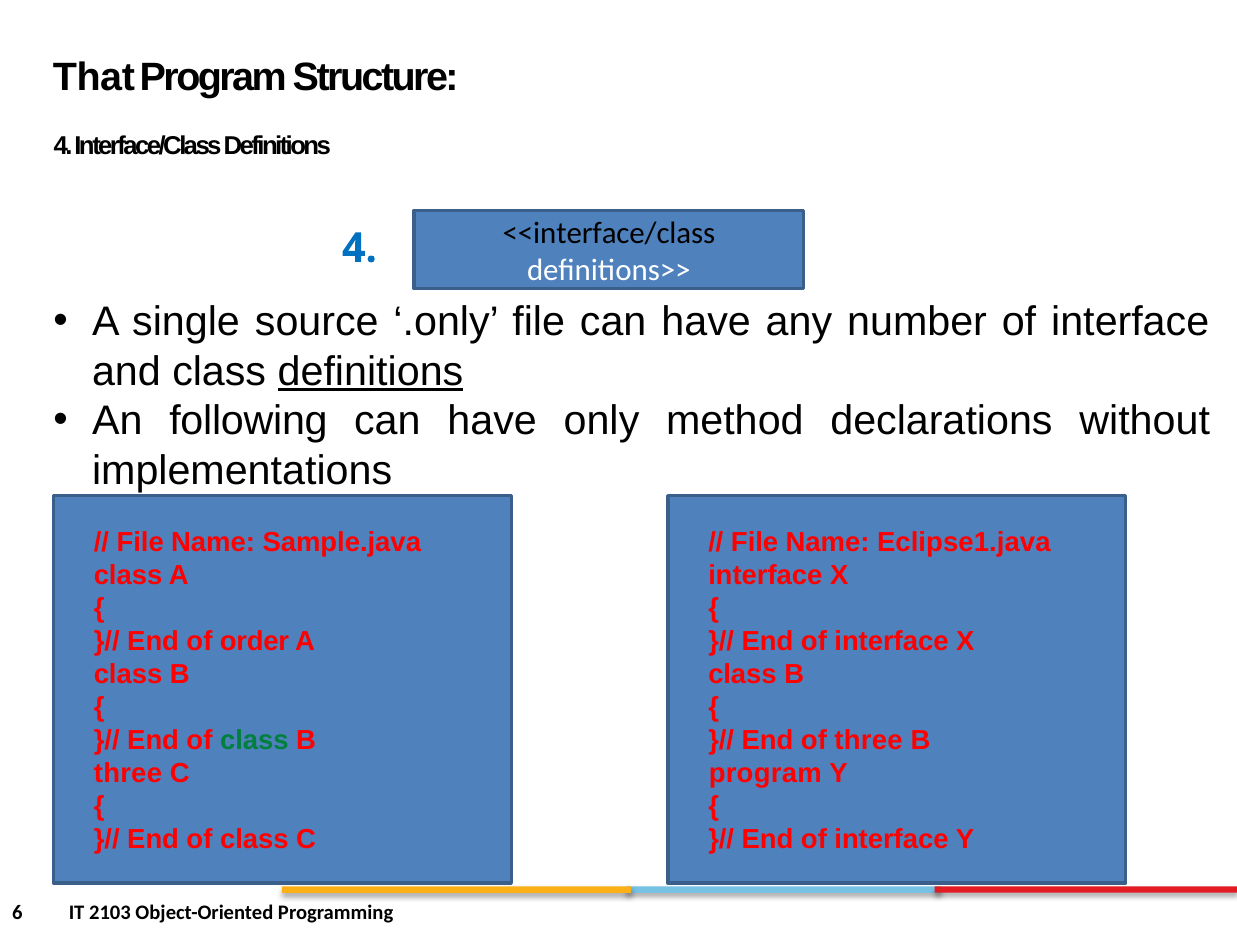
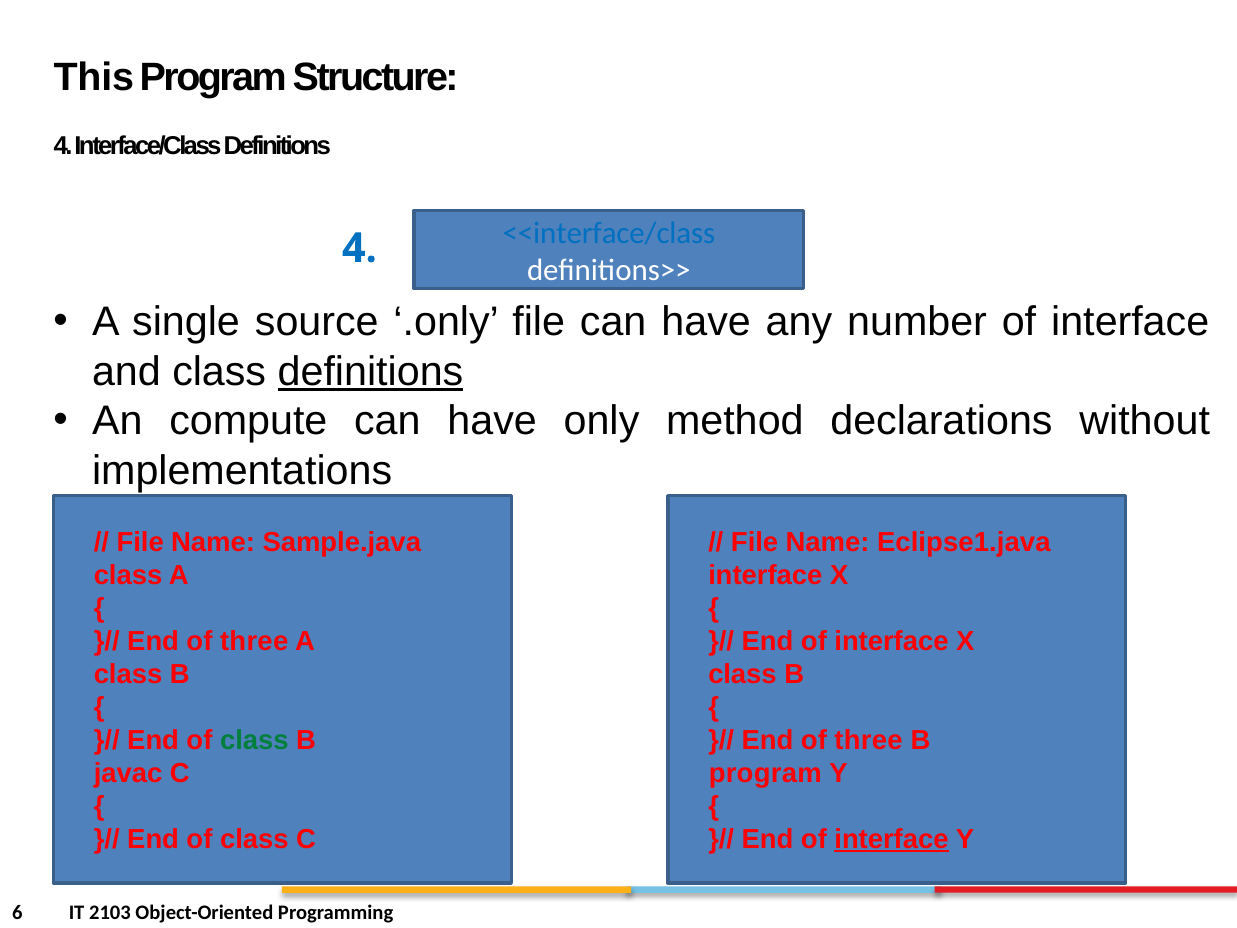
That: That -> This
<<interface/class colour: black -> blue
following: following -> compute
order at (254, 641): order -> three
three at (128, 773): three -> javac
interface at (892, 839) underline: none -> present
